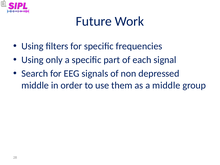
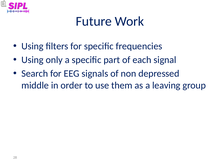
a middle: middle -> leaving
